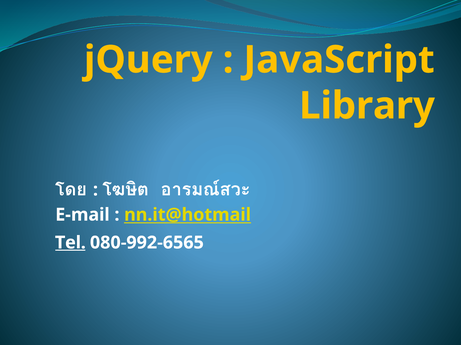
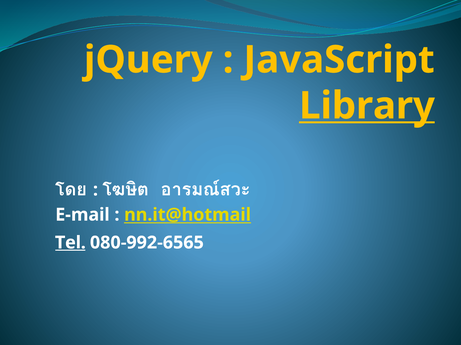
Library underline: none -> present
